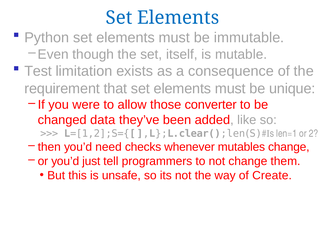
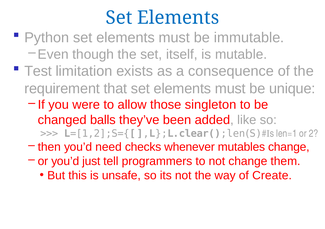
converter: converter -> singleton
data: data -> balls
